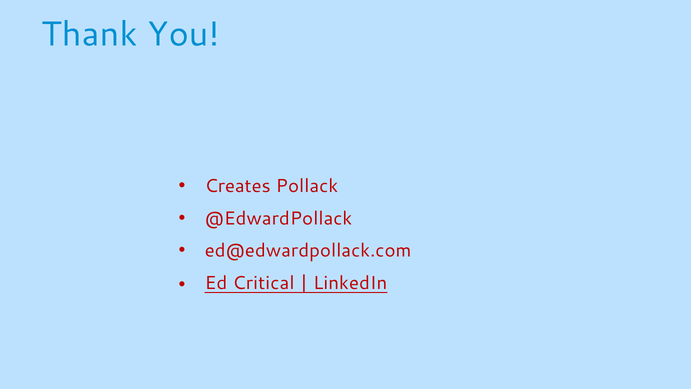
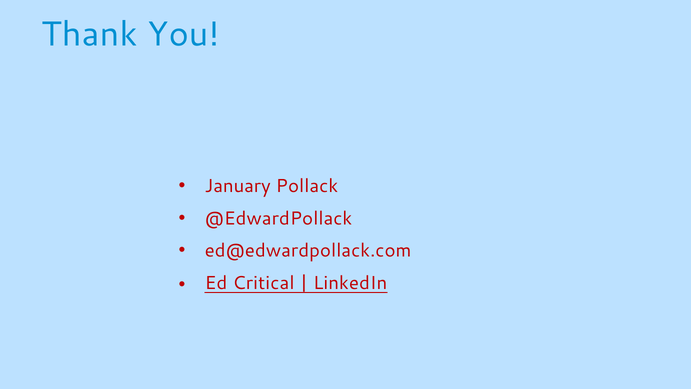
Creates: Creates -> January
